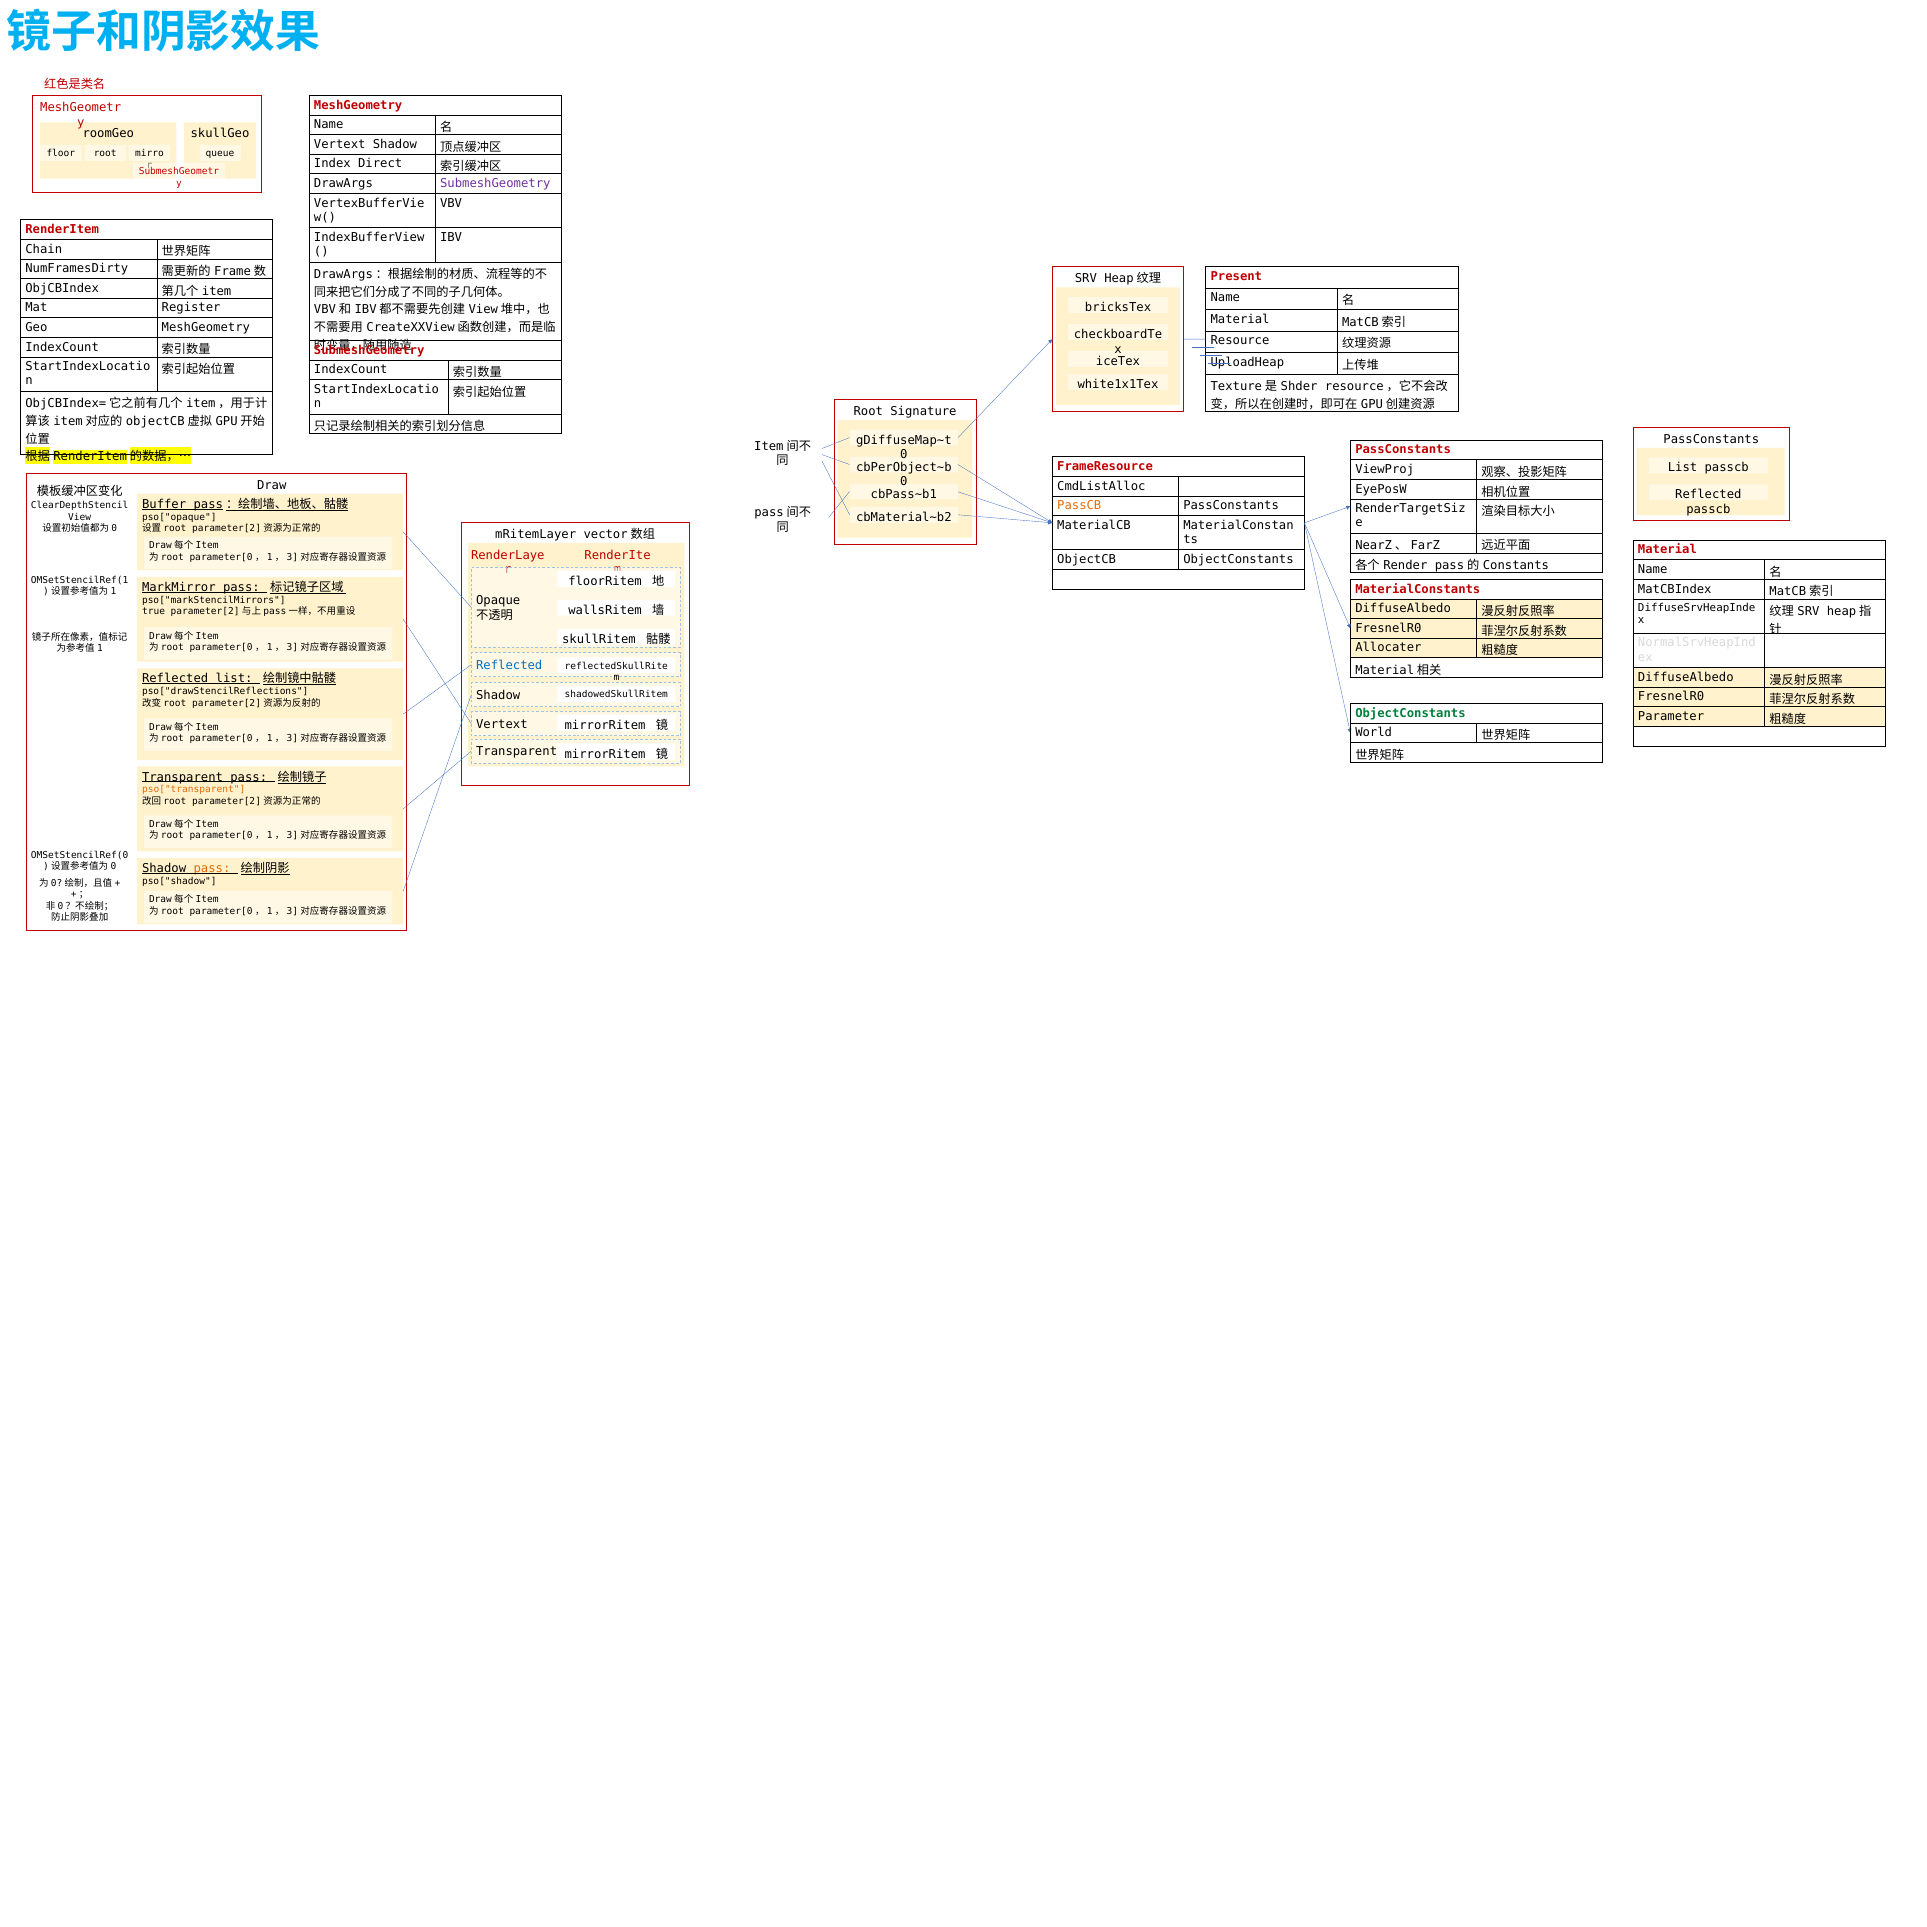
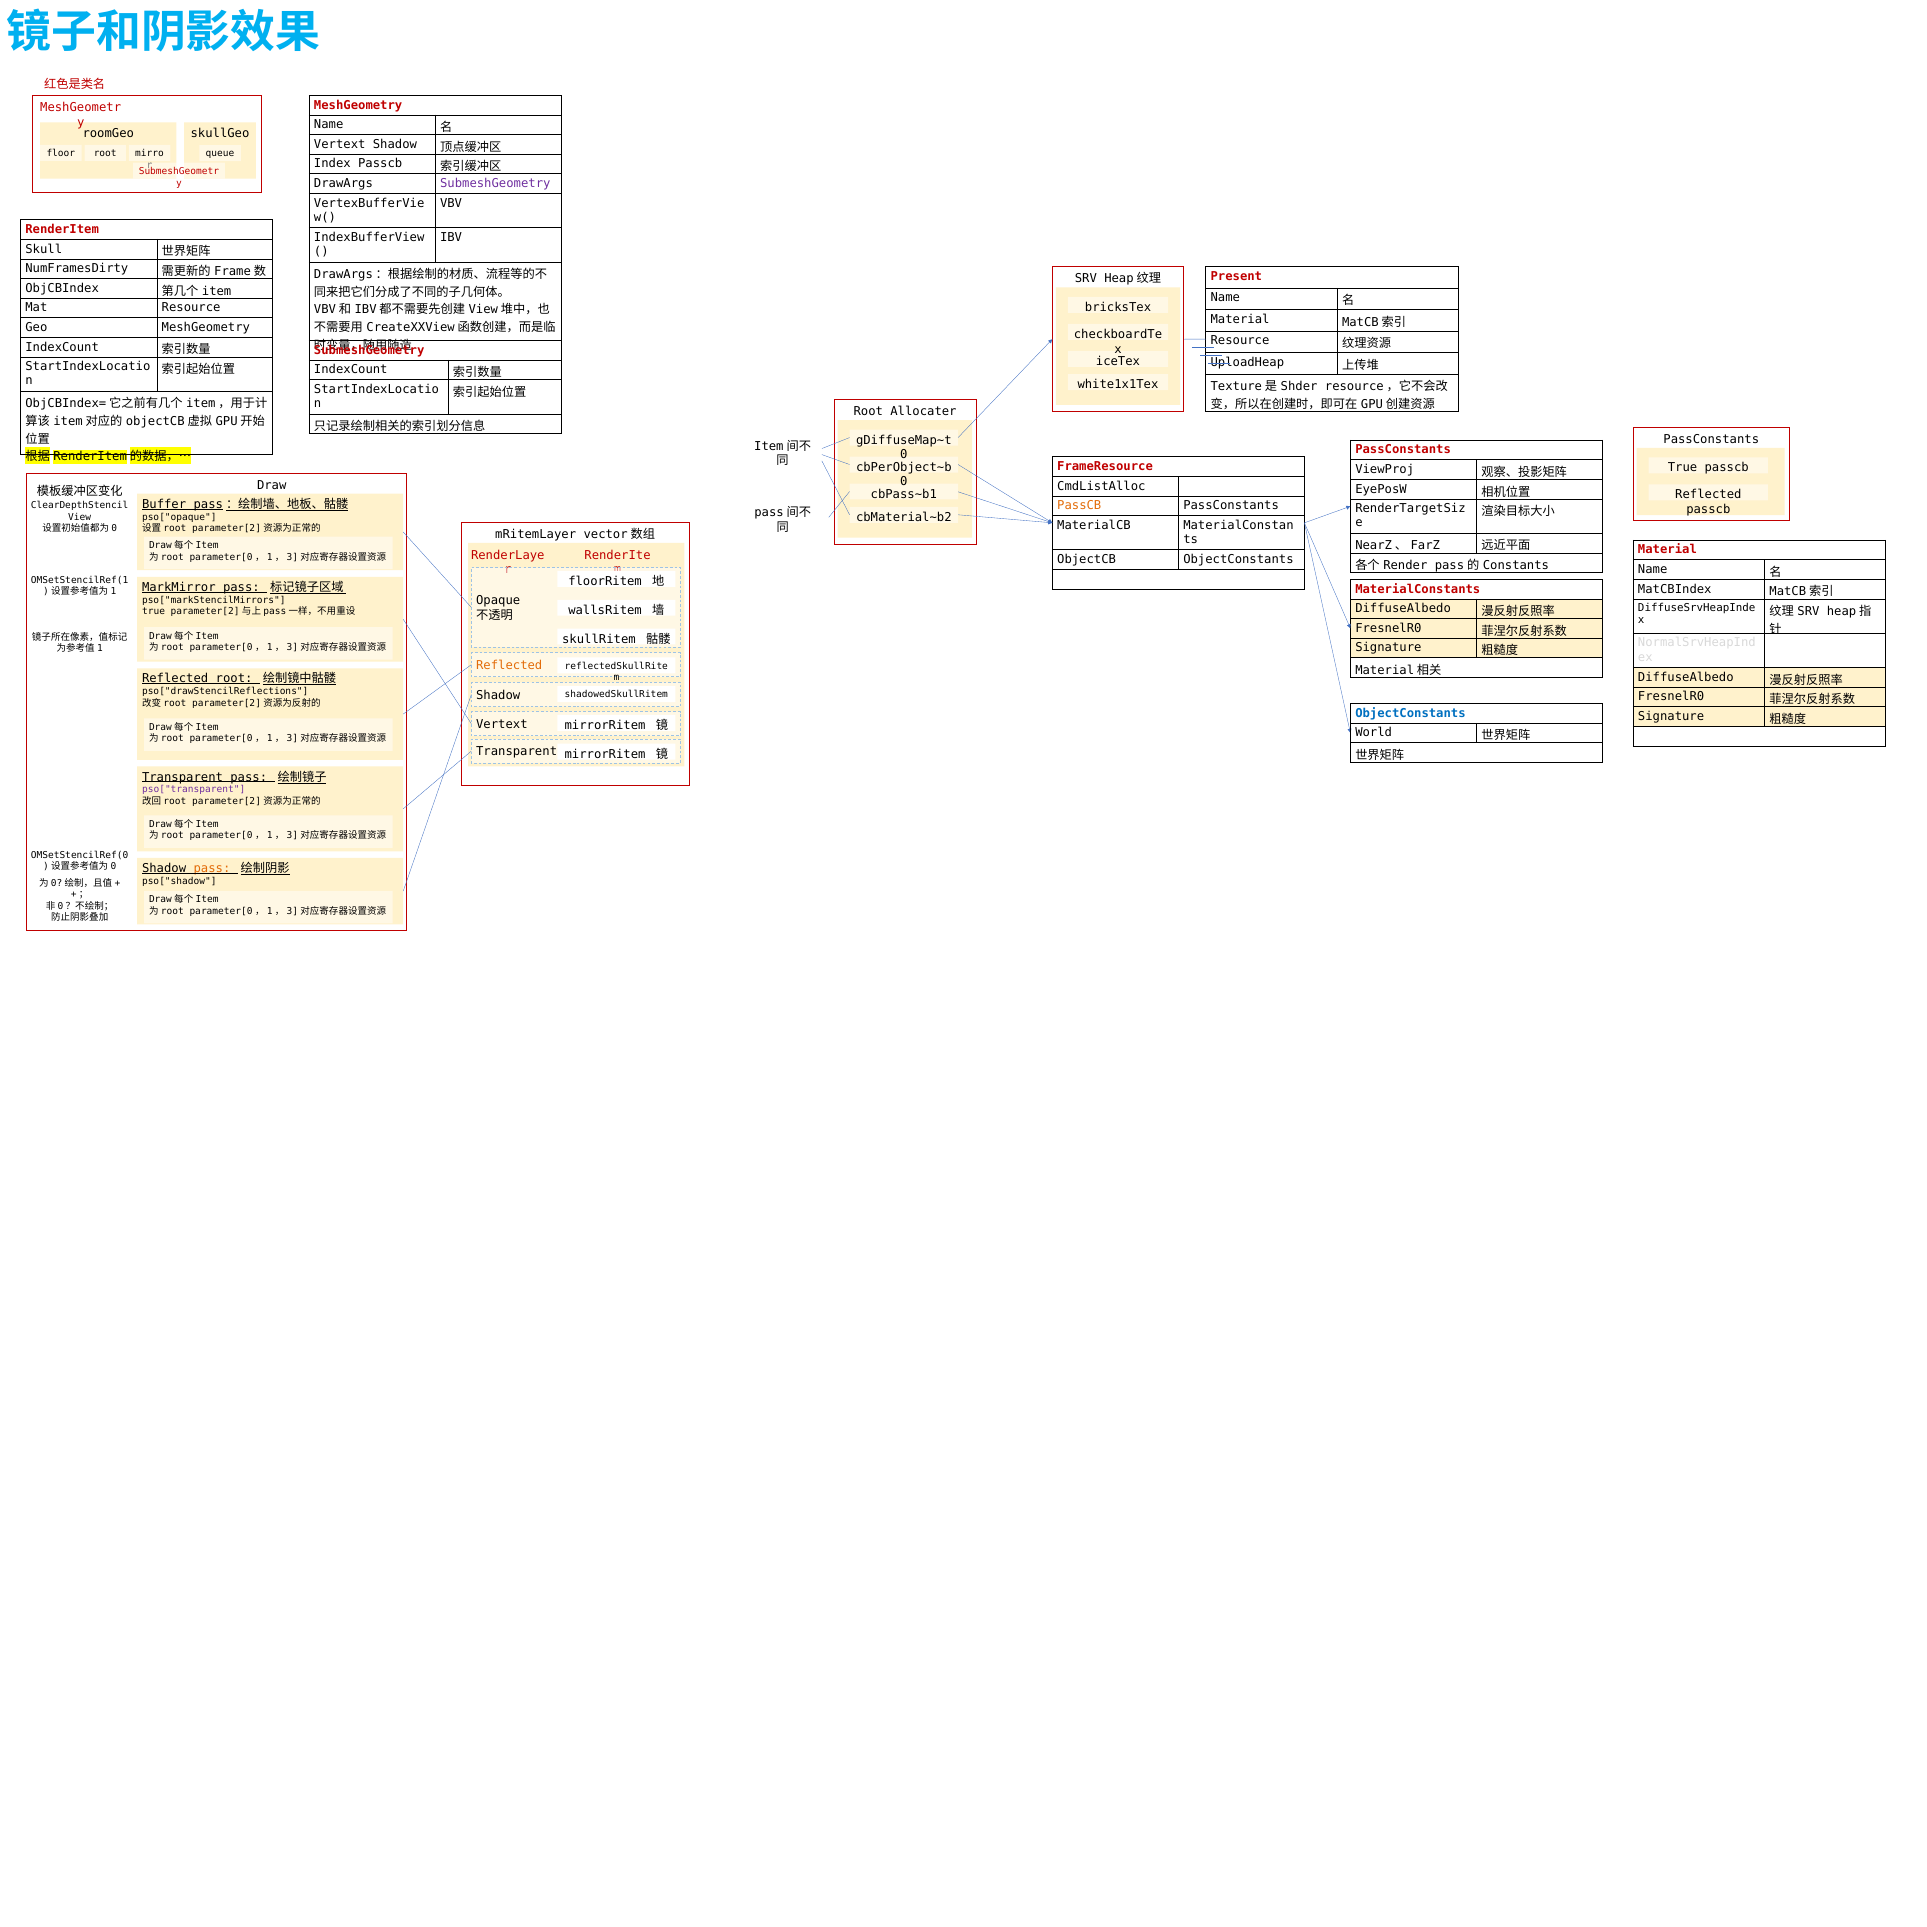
Index Direct: Direct -> Passcb
Chain: Chain -> Skull
Mat Register: Register -> Resource
Signature: Signature -> Allocater
List at (1683, 468): List -> True
Allocater at (1388, 648): Allocater -> Signature
Reflected at (509, 666) colour: blue -> orange
Reflected list: list -> root
ObjectConstants at (1410, 713) colour: green -> blue
Parameter at (1671, 716): Parameter -> Signature
pso["transparent colour: orange -> purple
